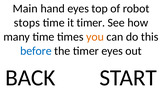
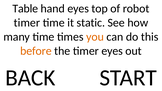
Main: Main -> Table
stops at (27, 23): stops -> timer
it timer: timer -> static
before colour: blue -> orange
